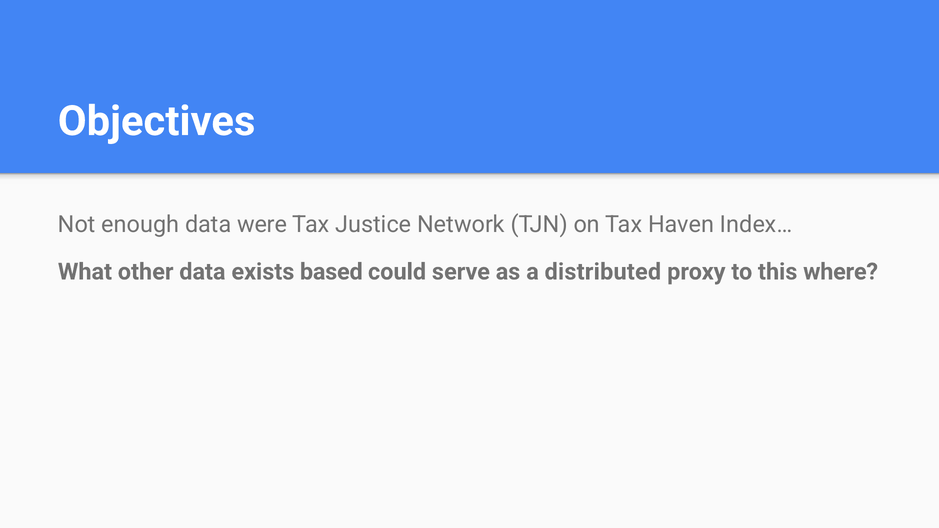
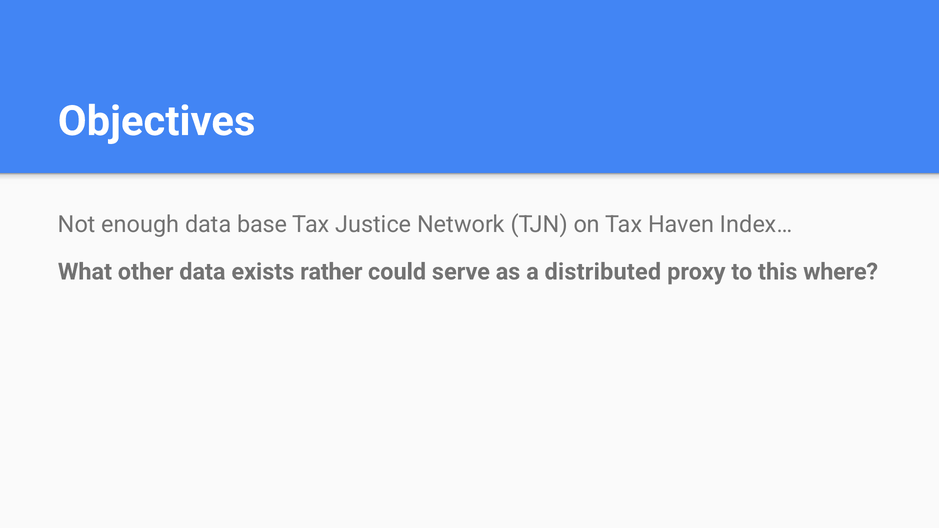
were: were -> base
based: based -> rather
